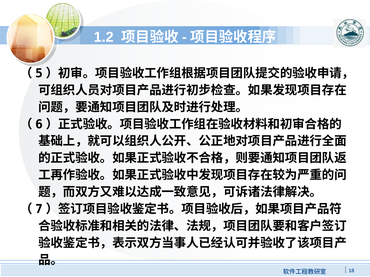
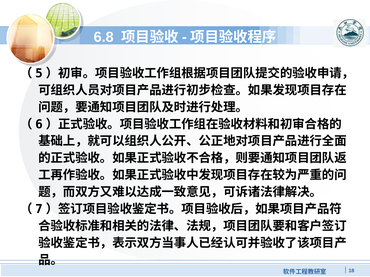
1.2: 1.2 -> 6.8
